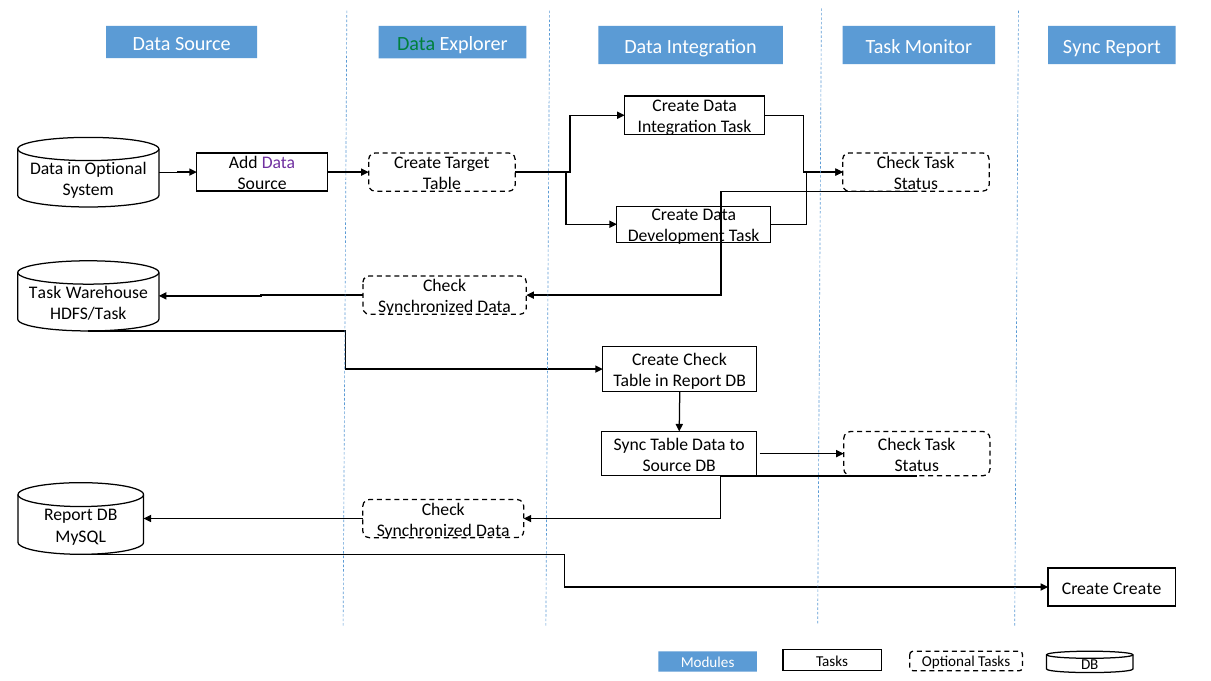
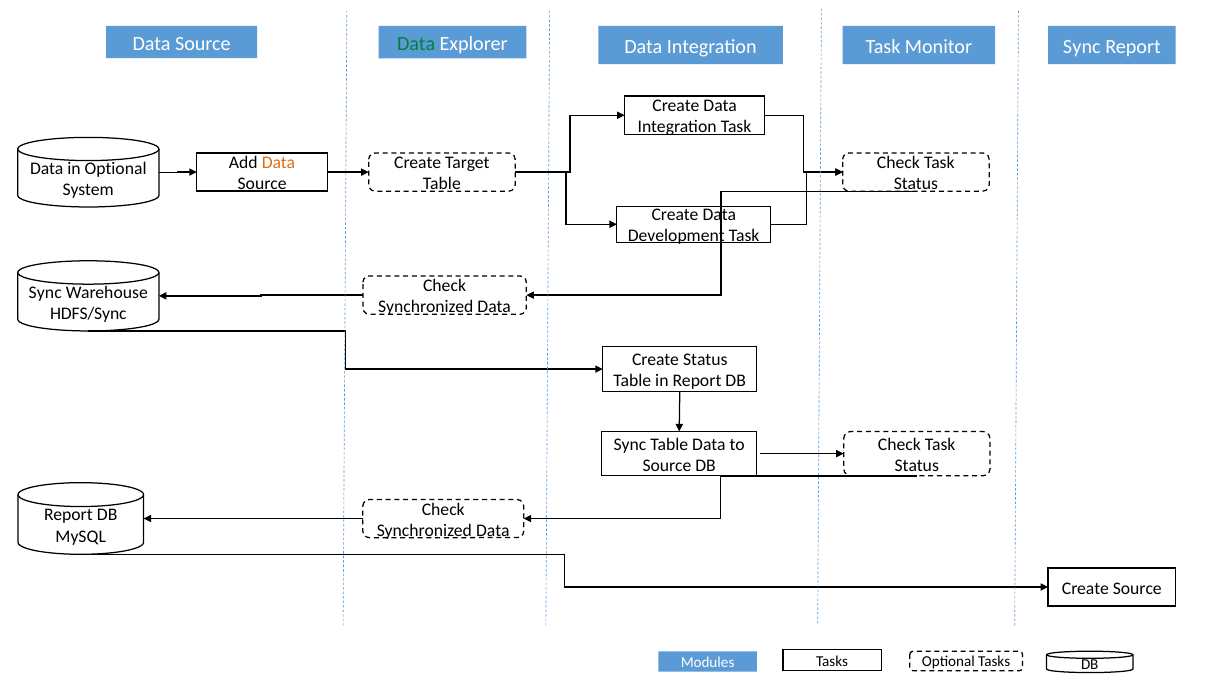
Data at (279, 163) colour: purple -> orange
Task at (45, 292): Task -> Sync
HDFS/Task: HDFS/Task -> HDFS/Sync
Create Check: Check -> Status
Create Create: Create -> Source
